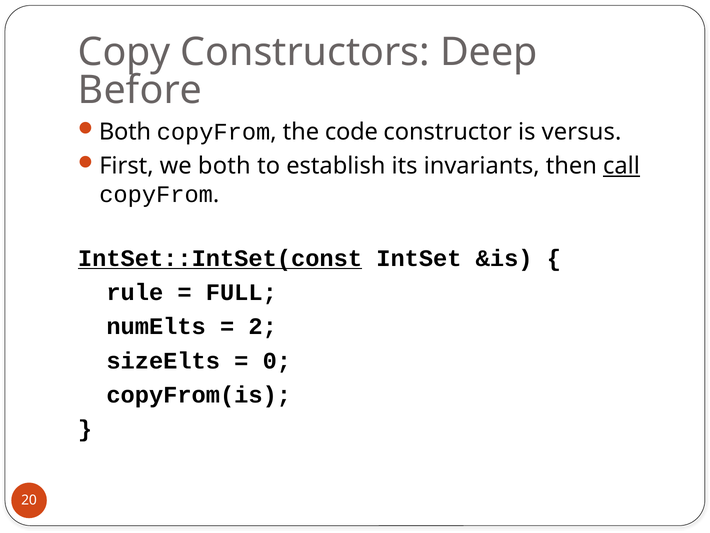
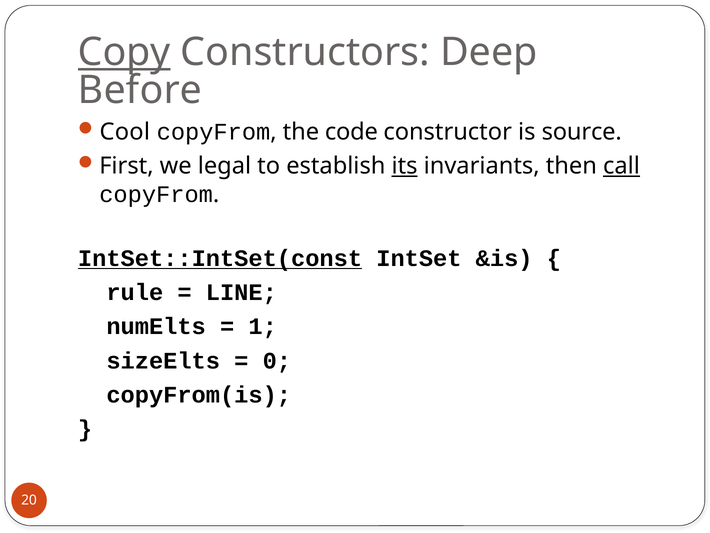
Copy underline: none -> present
Both at (125, 132): Both -> Cool
versus: versus -> source
we both: both -> legal
its underline: none -> present
FULL: FULL -> LINE
2: 2 -> 1
